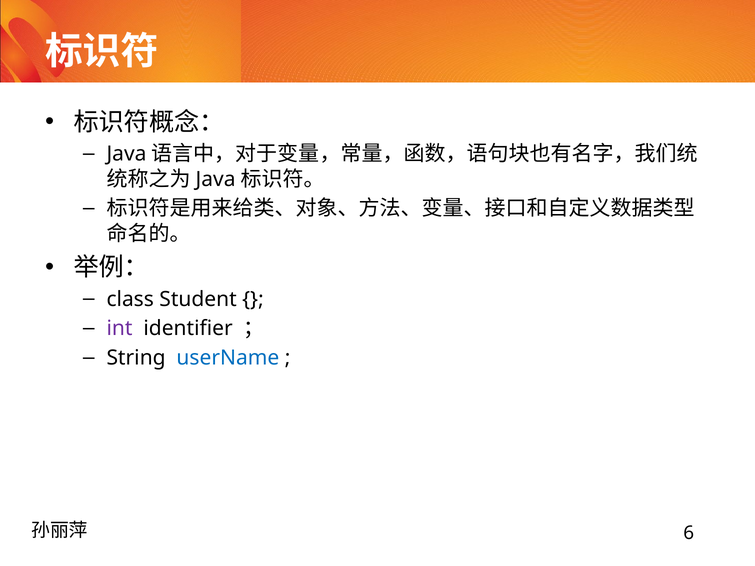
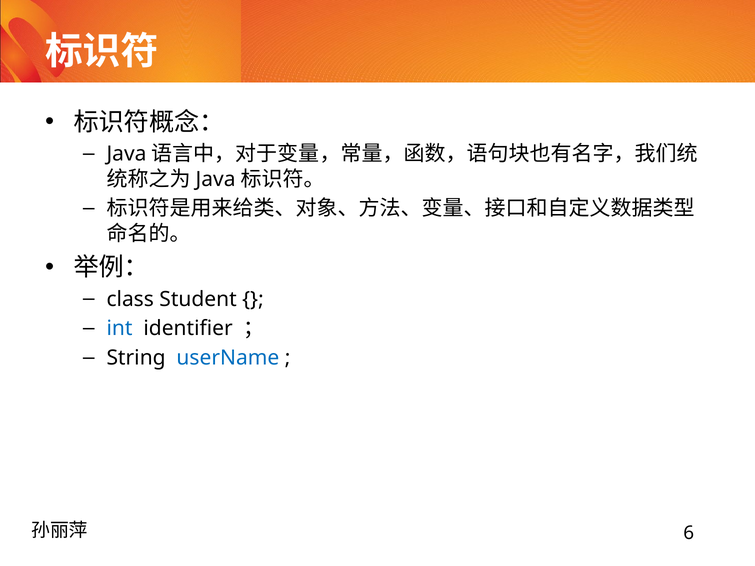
int colour: purple -> blue
